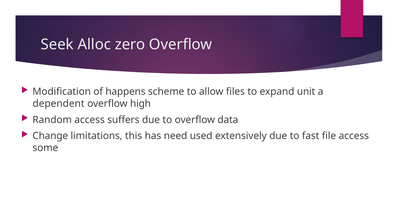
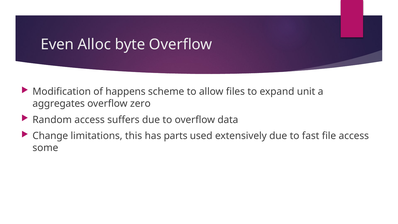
Seek: Seek -> Even
zero: zero -> byte
dependent: dependent -> aggregates
high: high -> zero
need: need -> parts
